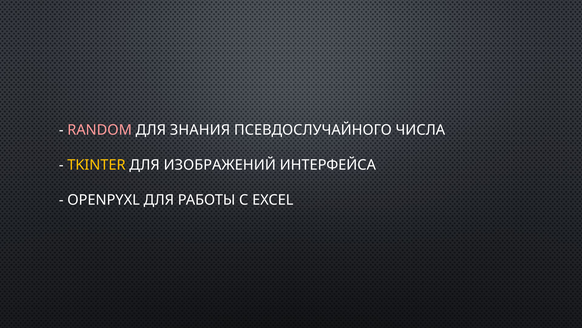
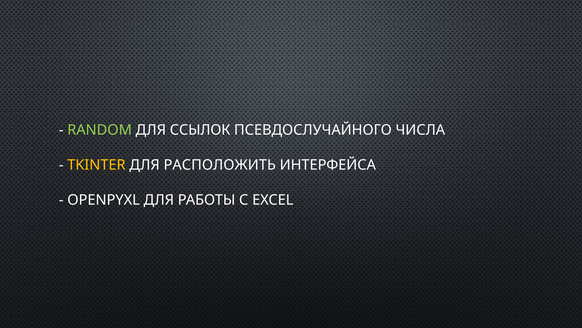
RANDOM colour: pink -> light green
ЗНАНИЯ: ЗНАНИЯ -> ССЫЛОК
ИЗОБРАЖЕНИЙ: ИЗОБРАЖЕНИЙ -> РАСПОЛОЖИТЬ
